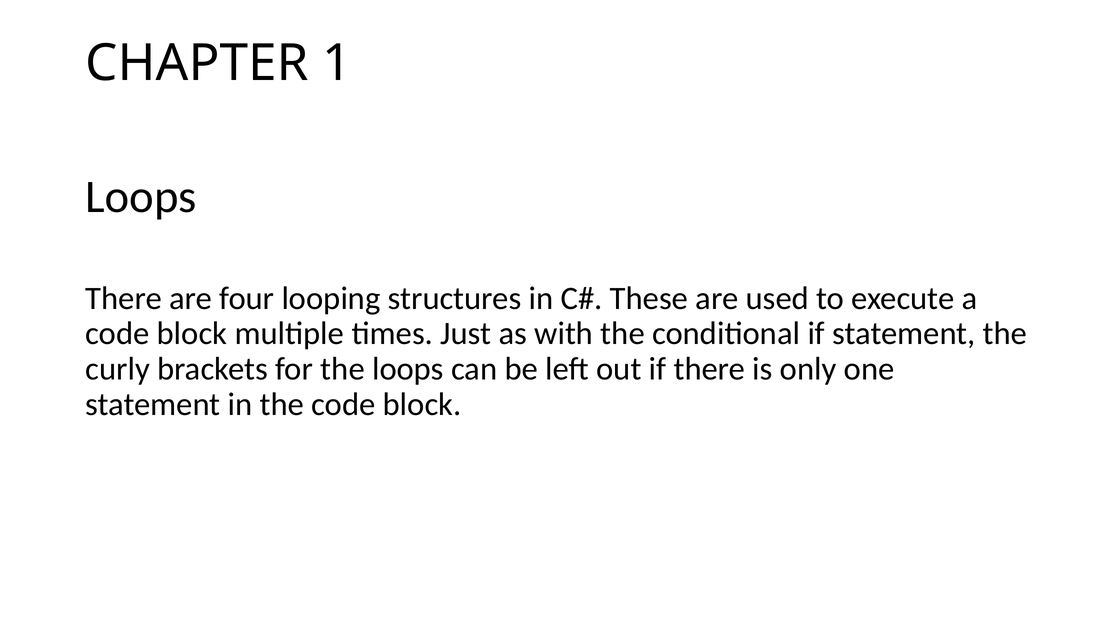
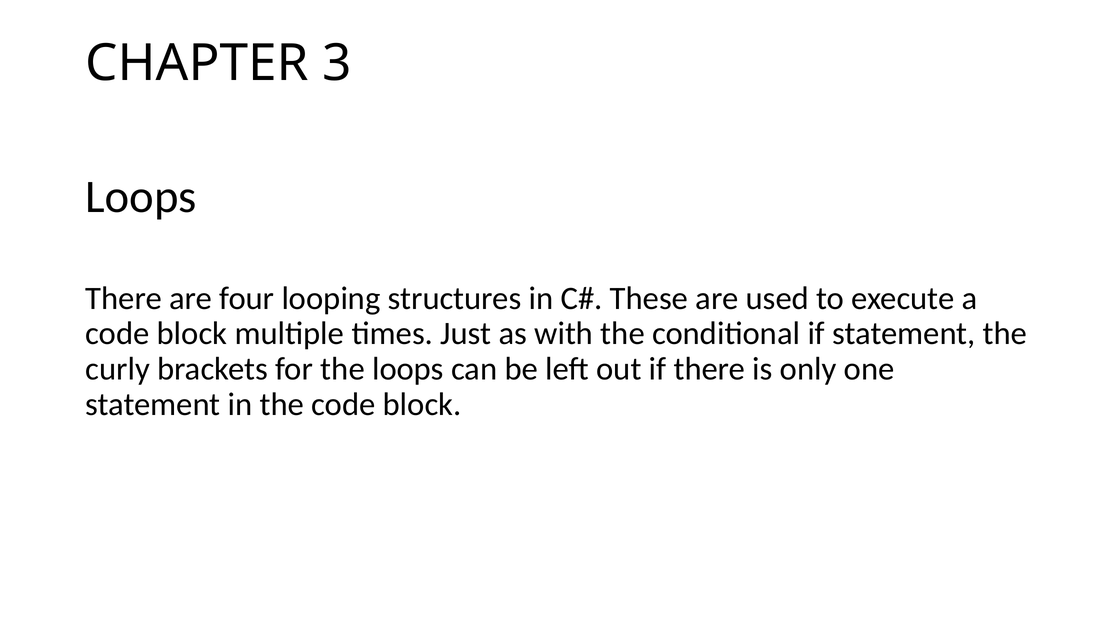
1: 1 -> 3
